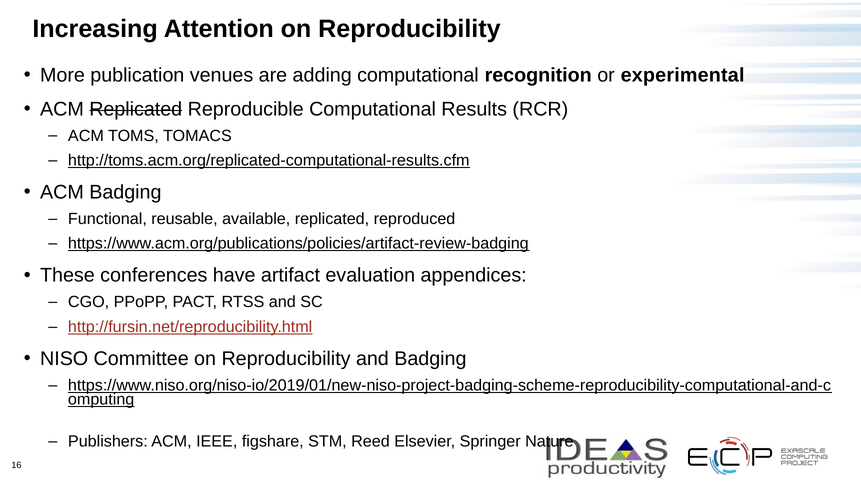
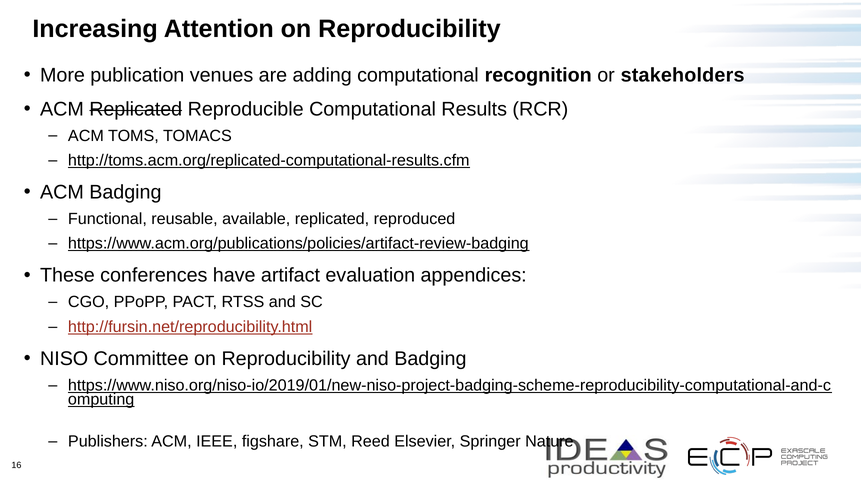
experimental: experimental -> stakeholders
